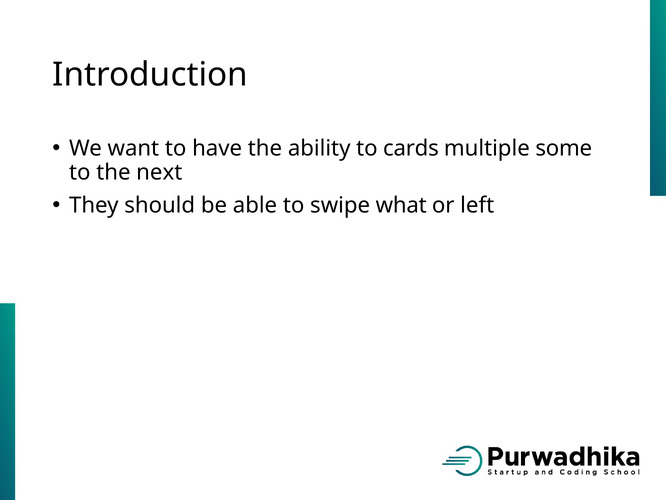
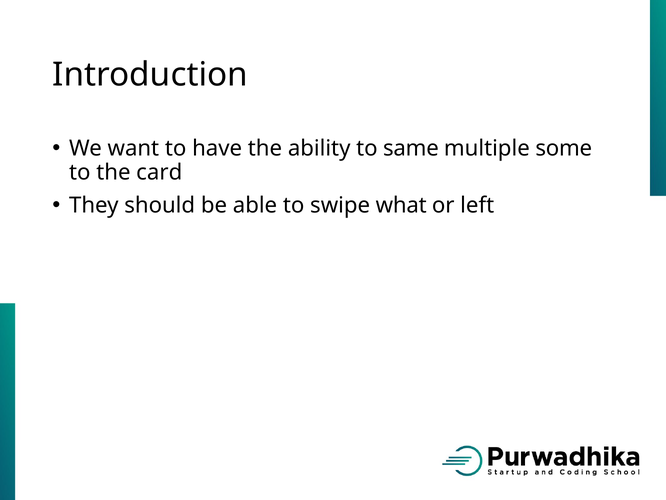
cards: cards -> same
next: next -> card
